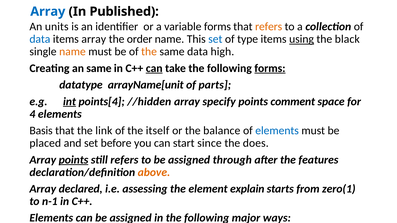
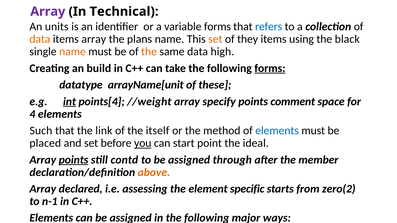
Array at (48, 12) colour: blue -> purple
Published: Published -> Technical
refers at (269, 27) colour: orange -> blue
data at (40, 39) colour: blue -> orange
order: order -> plans
set at (215, 39) colour: blue -> orange
type: type -> they
using underline: present -> none
an same: same -> build
can at (154, 68) underline: present -> none
parts: parts -> these
//hidden: //hidden -> //weight
Basis: Basis -> Such
balance: balance -> method
you underline: none -> present
since: since -> point
does: does -> ideal
still refers: refers -> contd
features: features -> member
explain: explain -> specific
zero(1: zero(1 -> zero(2
